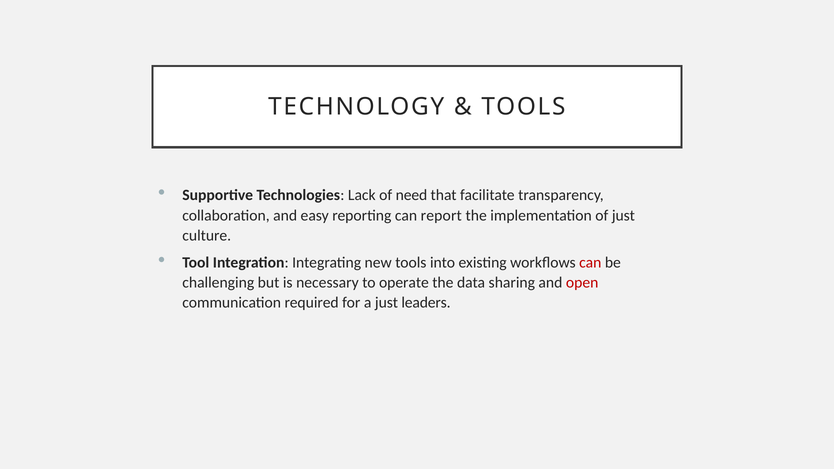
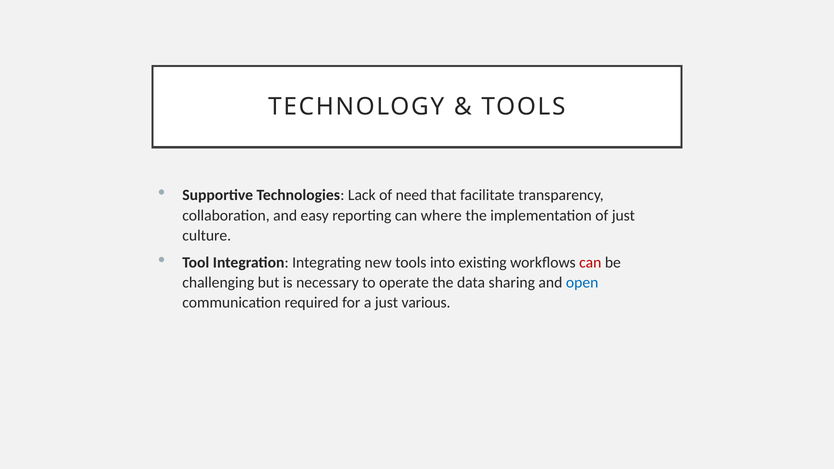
report: report -> where
open colour: red -> blue
leaders: leaders -> various
